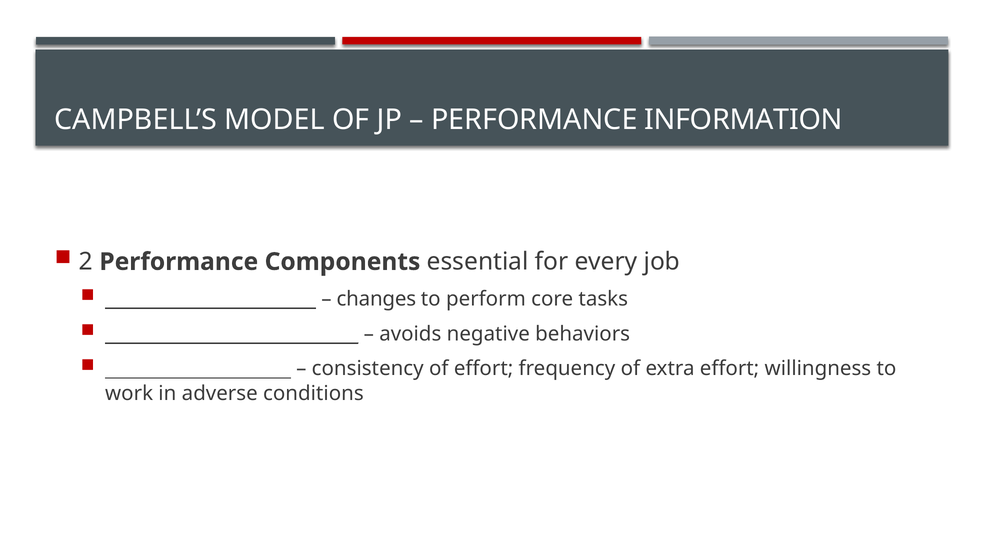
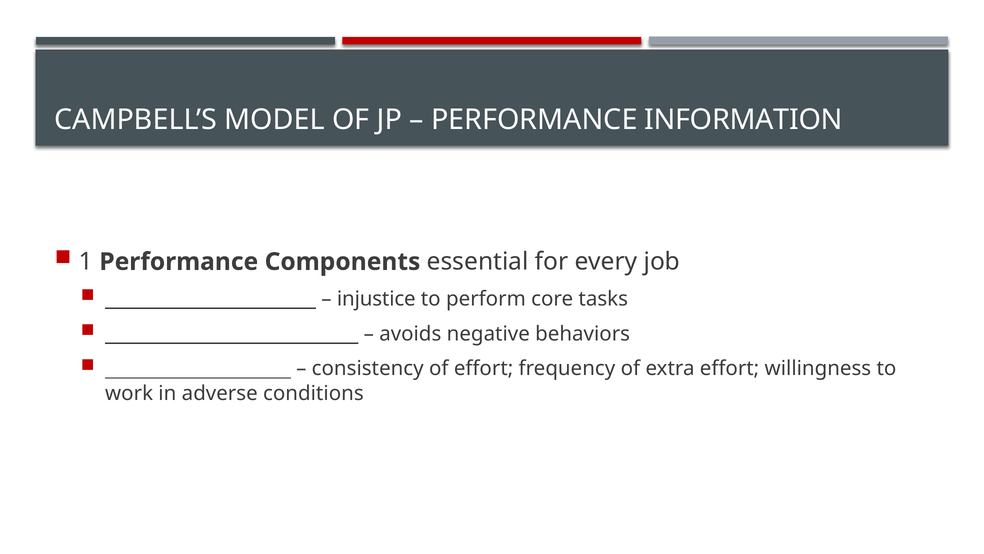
2: 2 -> 1
changes: changes -> injustice
